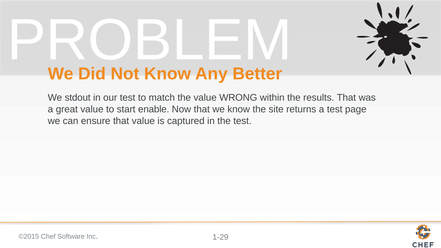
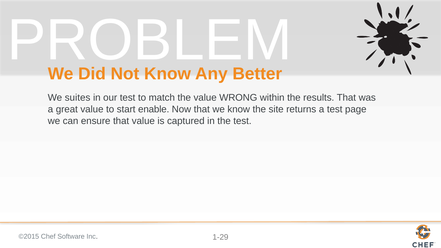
stdout: stdout -> suites
